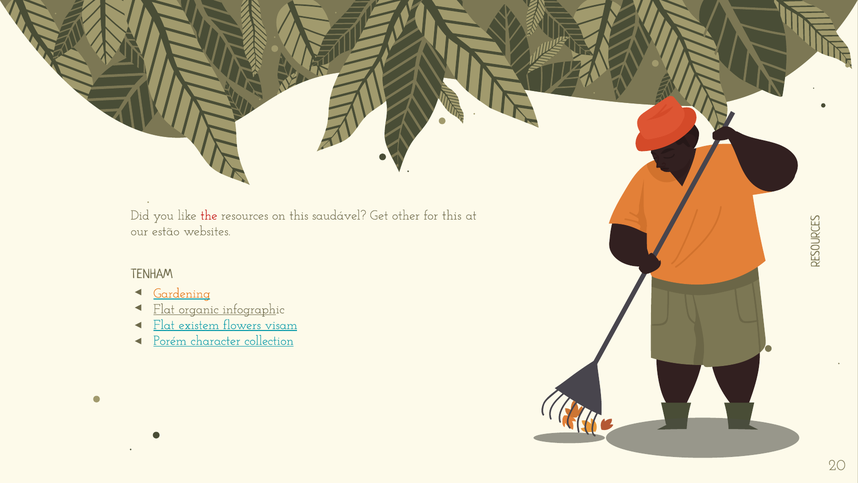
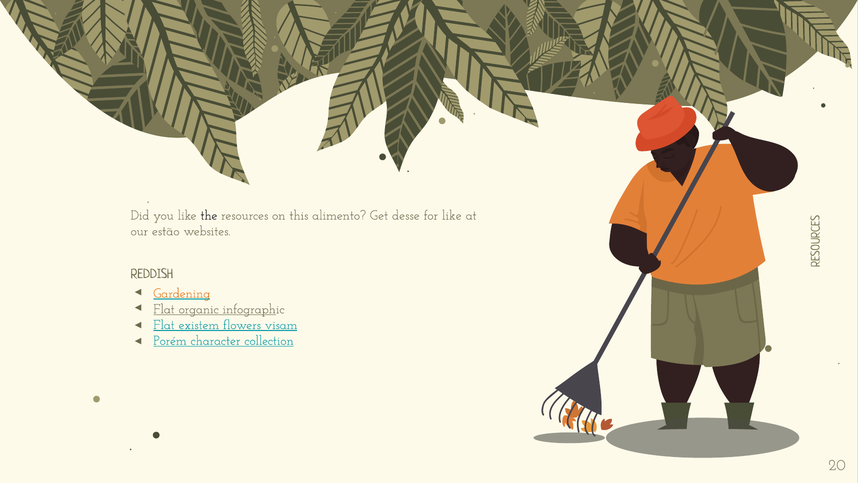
the colour: red -> black
saudável: saudável -> alimento
other: other -> desse
for this: this -> like
TENHAM: TENHAM -> REDDISH
